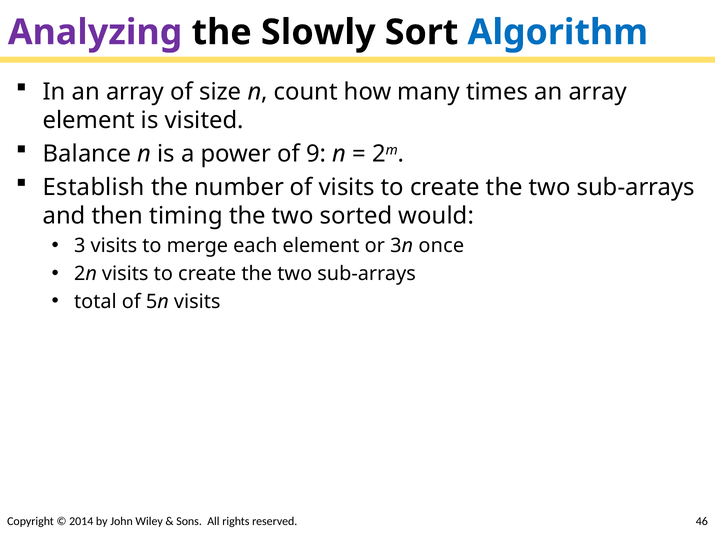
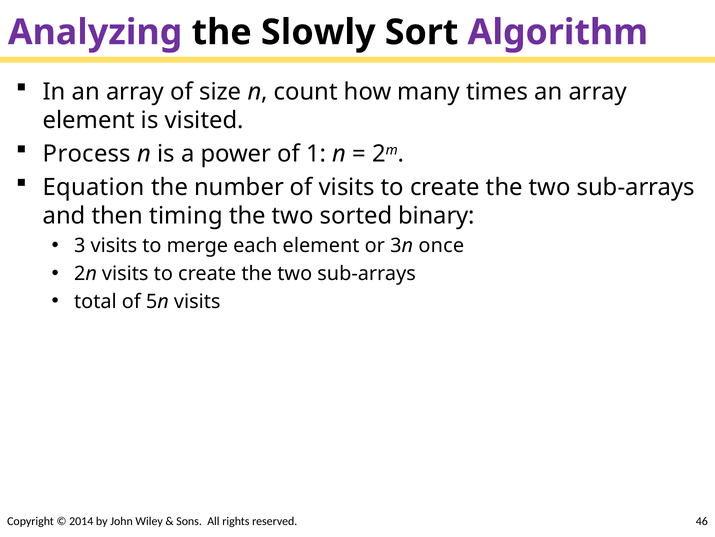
Algorithm colour: blue -> purple
Balance: Balance -> Process
9: 9 -> 1
Establish: Establish -> Equation
would: would -> binary
